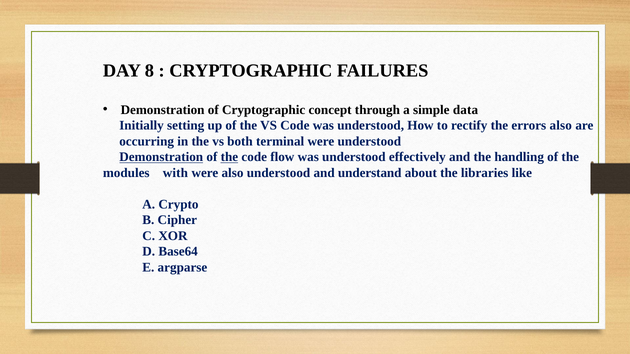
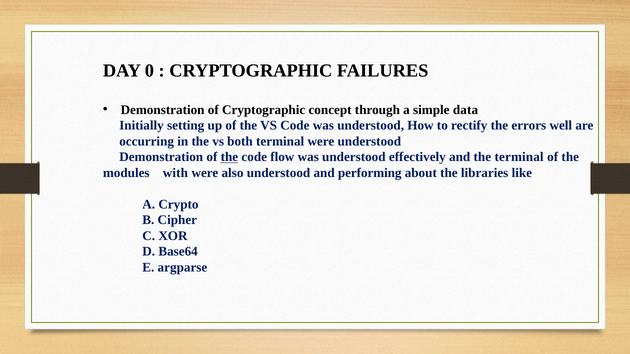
8: 8 -> 0
errors also: also -> well
Demonstration at (161, 157) underline: present -> none
the handling: handling -> terminal
understand: understand -> performing
